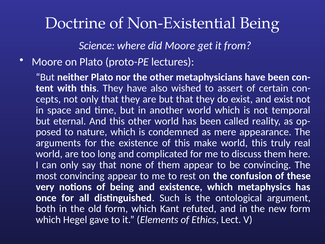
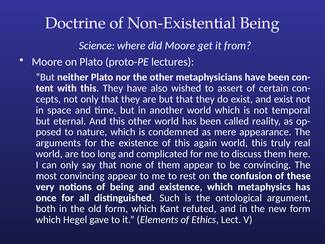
make: make -> again
